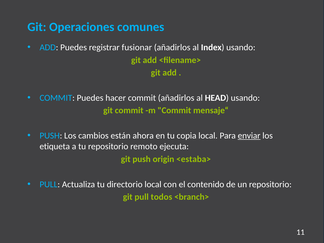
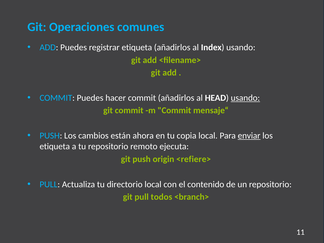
registrar fusionar: fusionar -> etiqueta
usando at (245, 98) underline: none -> present
<estaba>: <estaba> -> <refiere>
